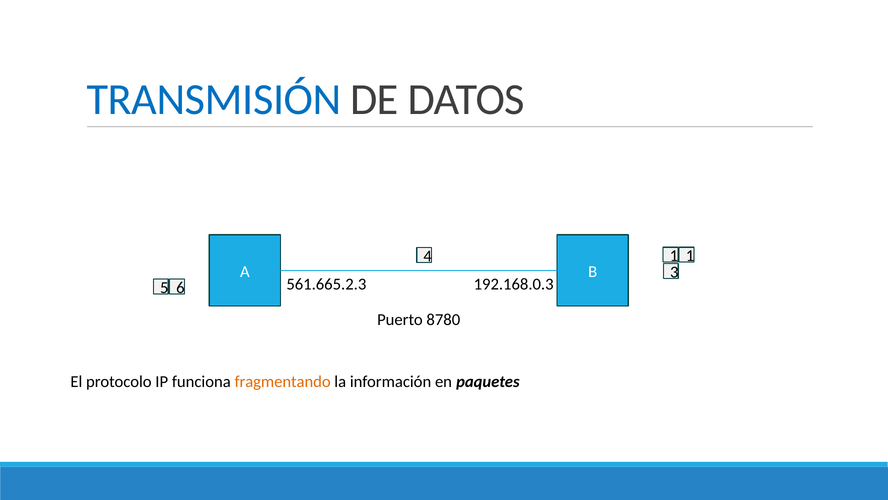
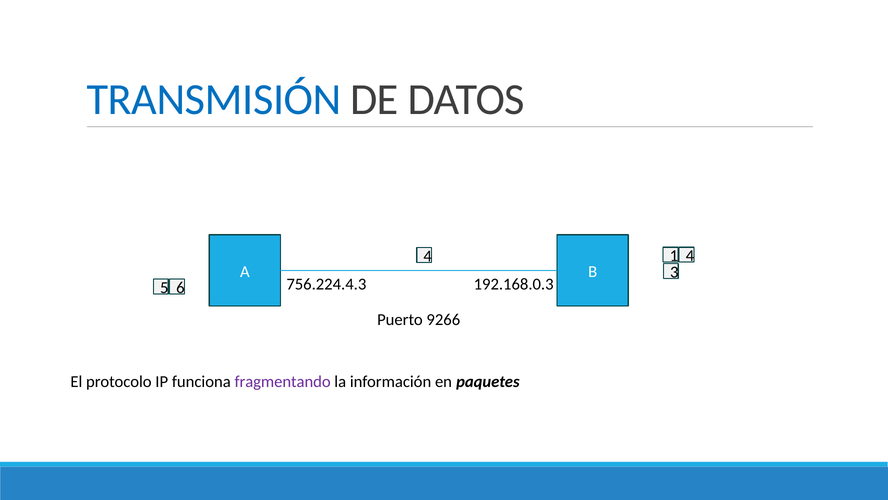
1 at (690, 256): 1 -> 4
561.665.2.3: 561.665.2.3 -> 756.224.4.3
8780: 8780 -> 9266
fragmentando colour: orange -> purple
